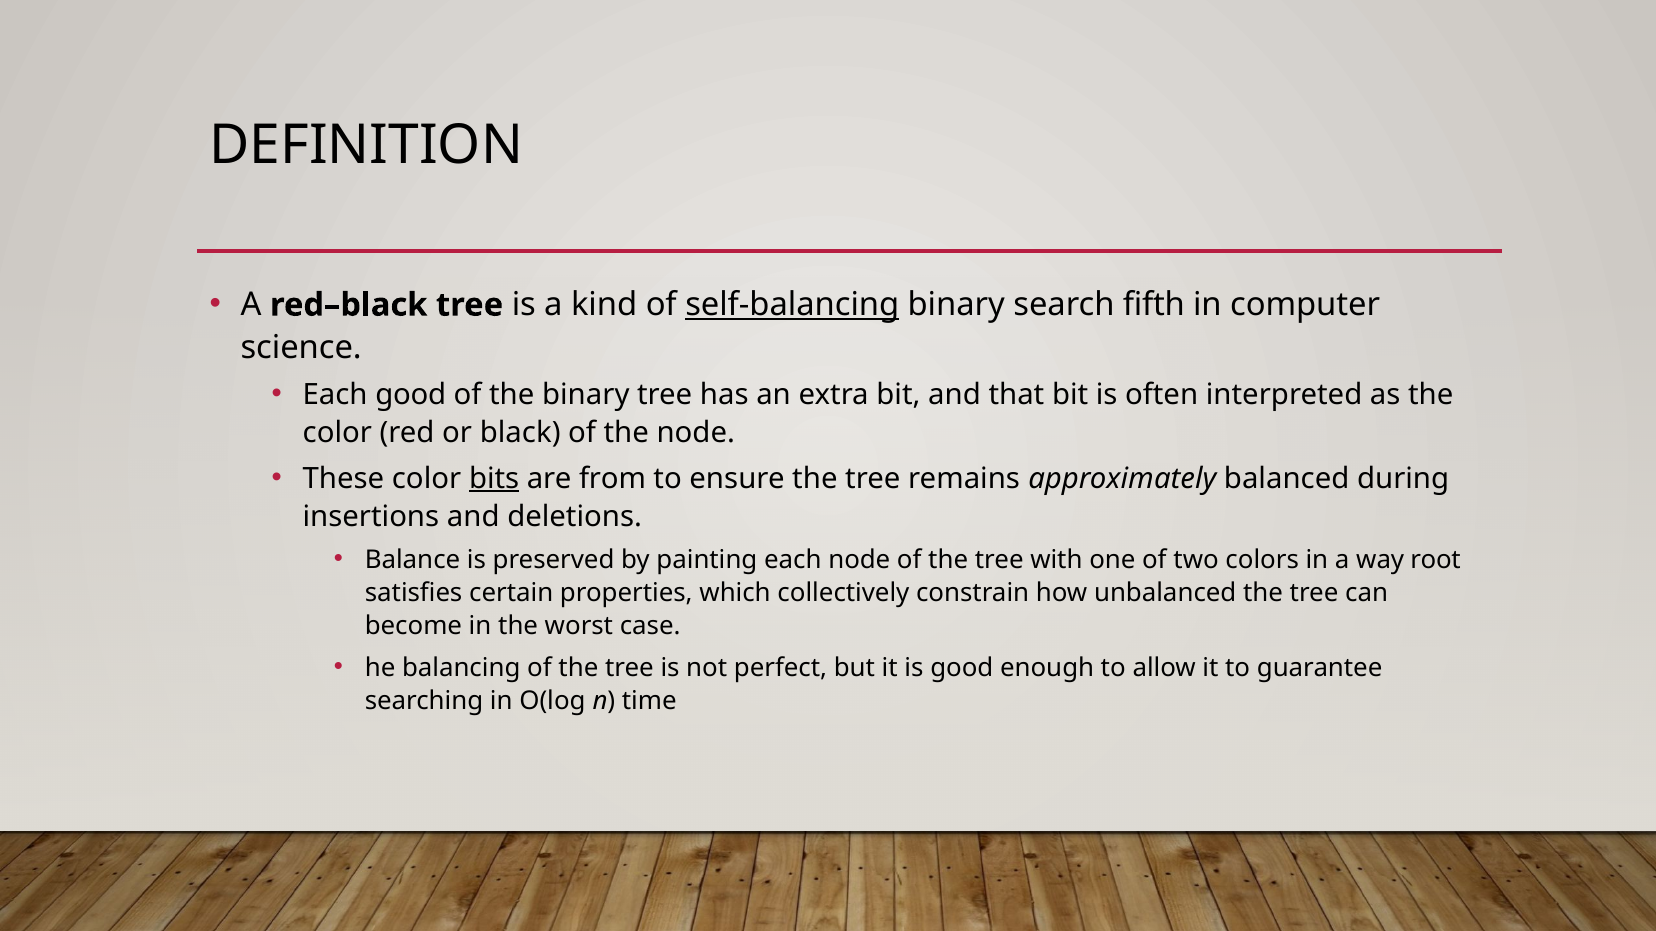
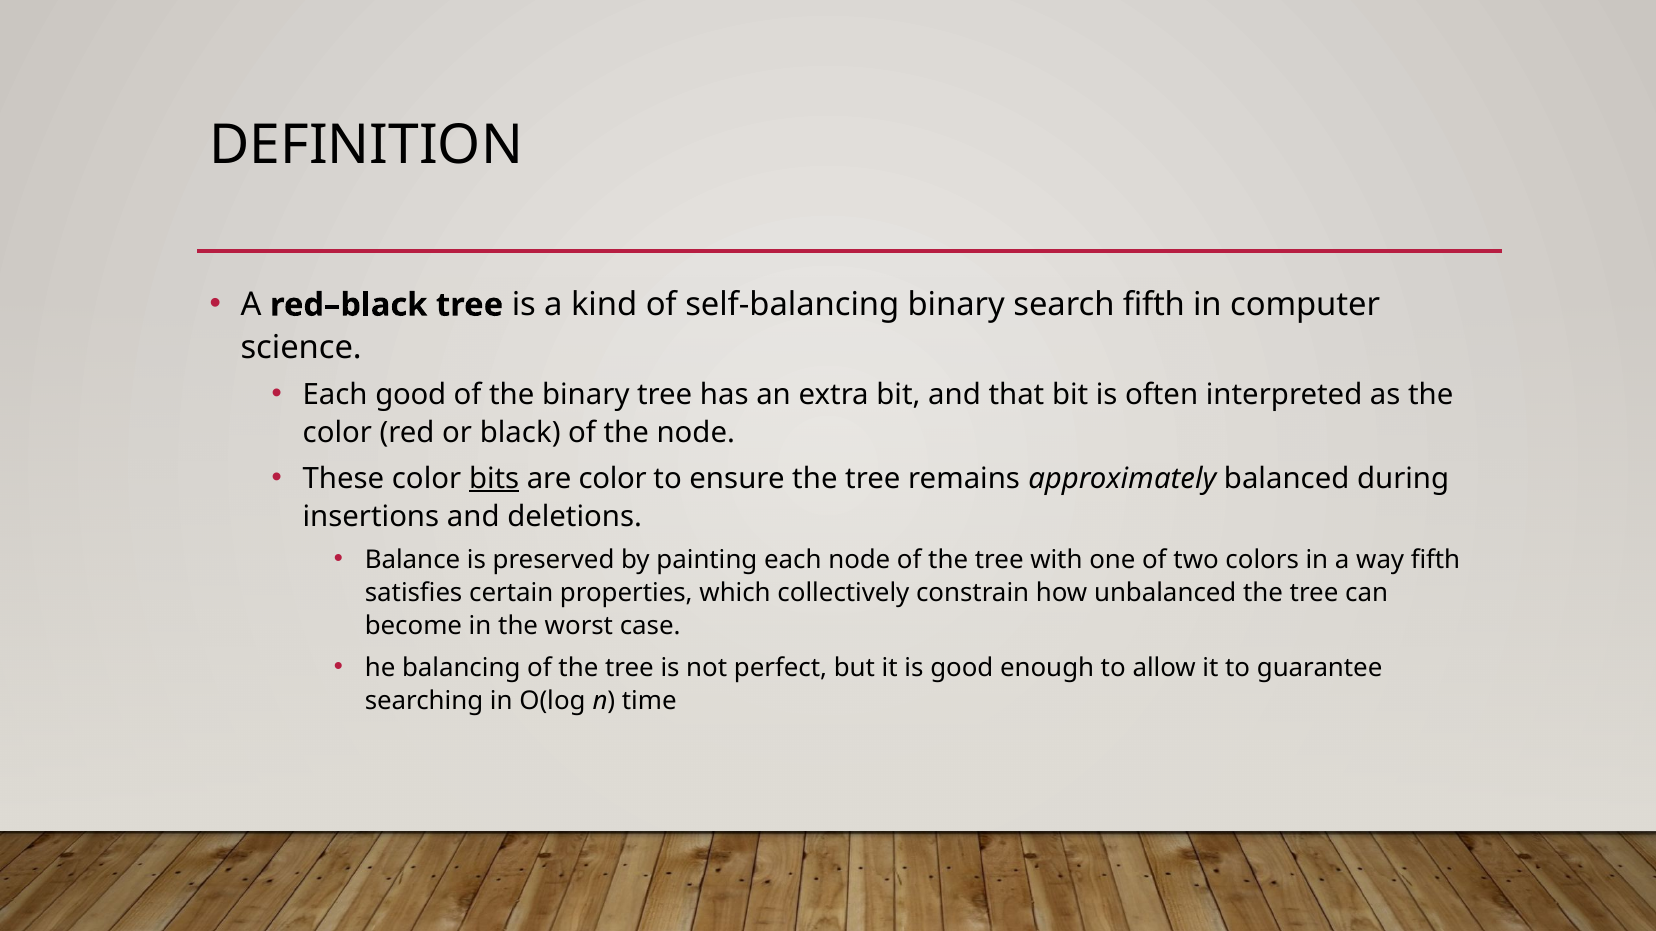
self-balancing underline: present -> none
are from: from -> color
way root: root -> fifth
